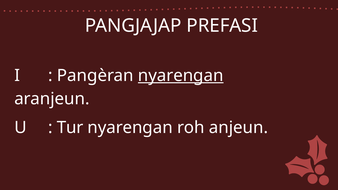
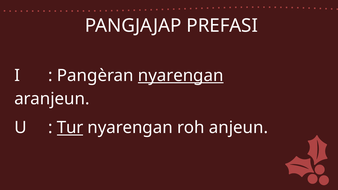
Tur underline: none -> present
